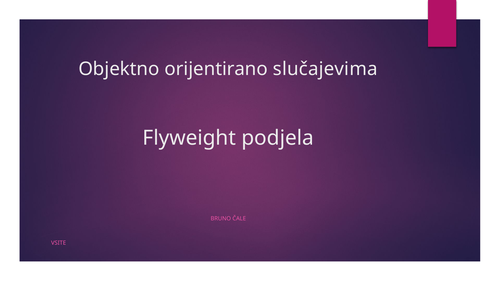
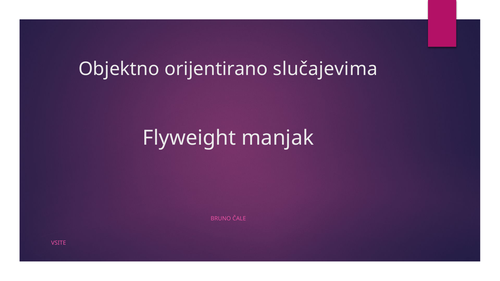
podjela: podjela -> manjak
